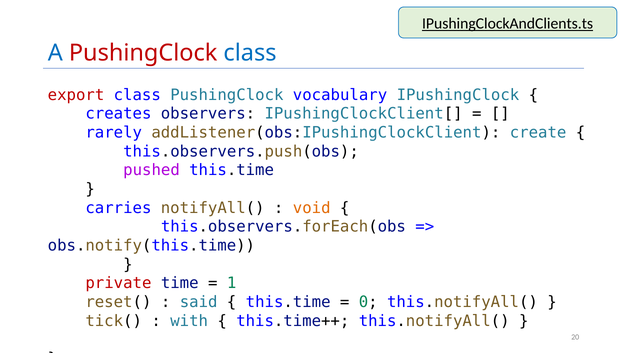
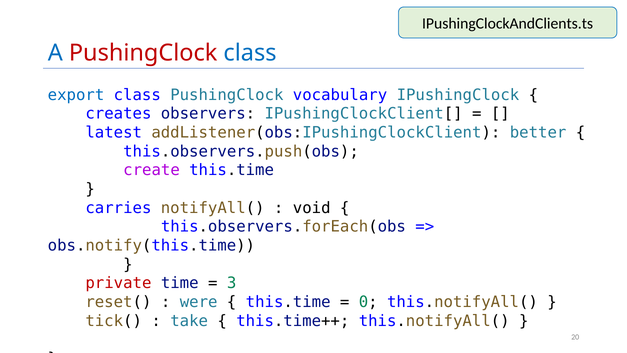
IPushingClockAndClients.ts underline: present -> none
export colour: red -> blue
rarely: rarely -> latest
create: create -> better
pushed: pushed -> create
void colour: orange -> black
1: 1 -> 3
said: said -> were
with: with -> take
